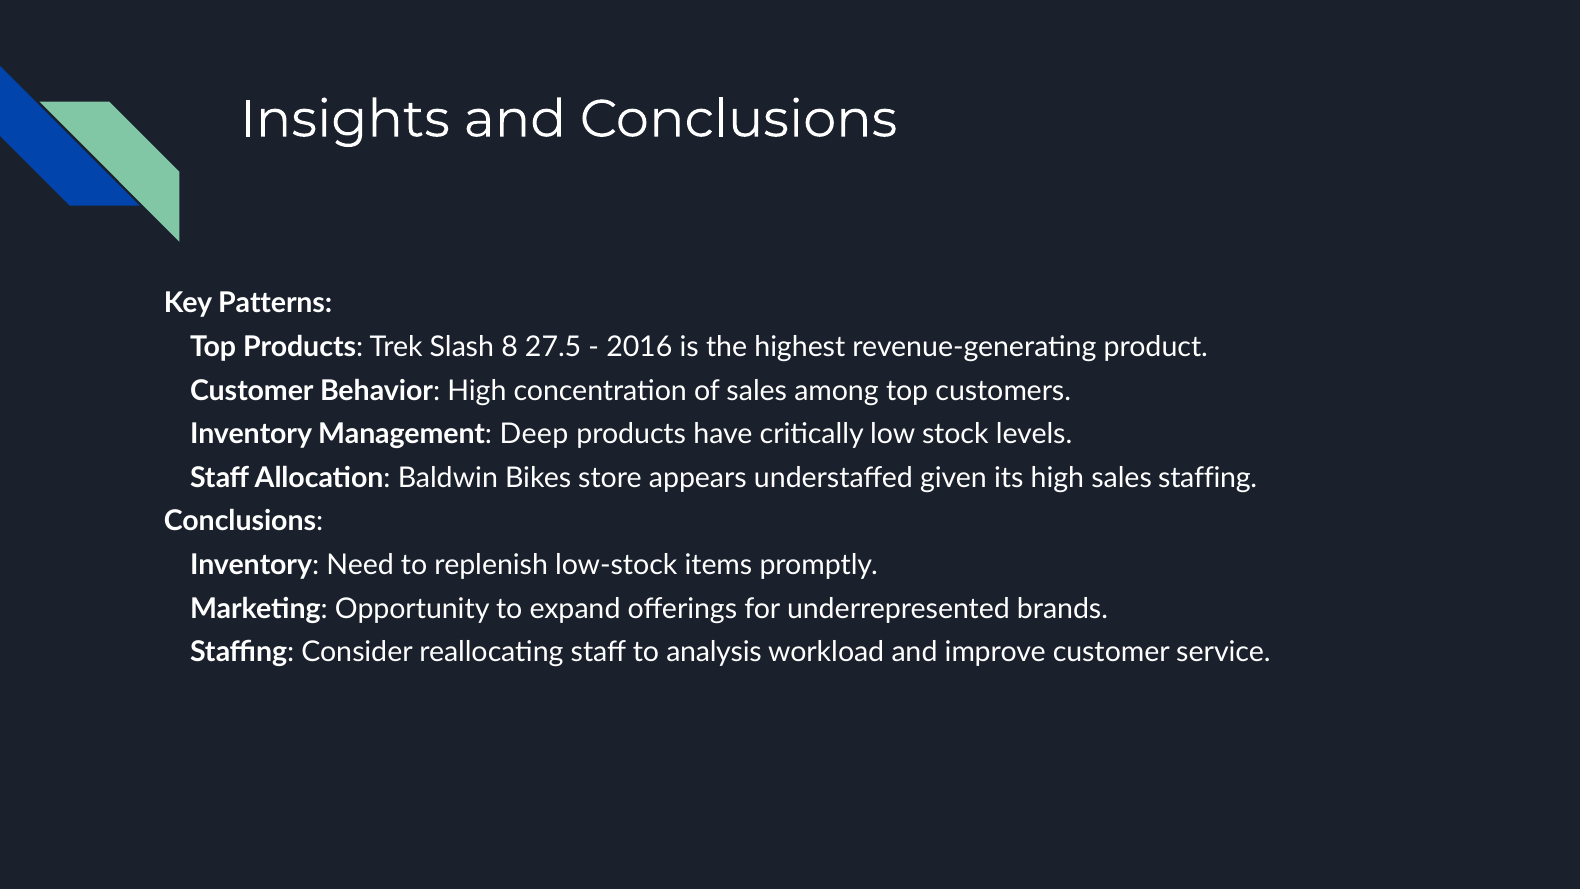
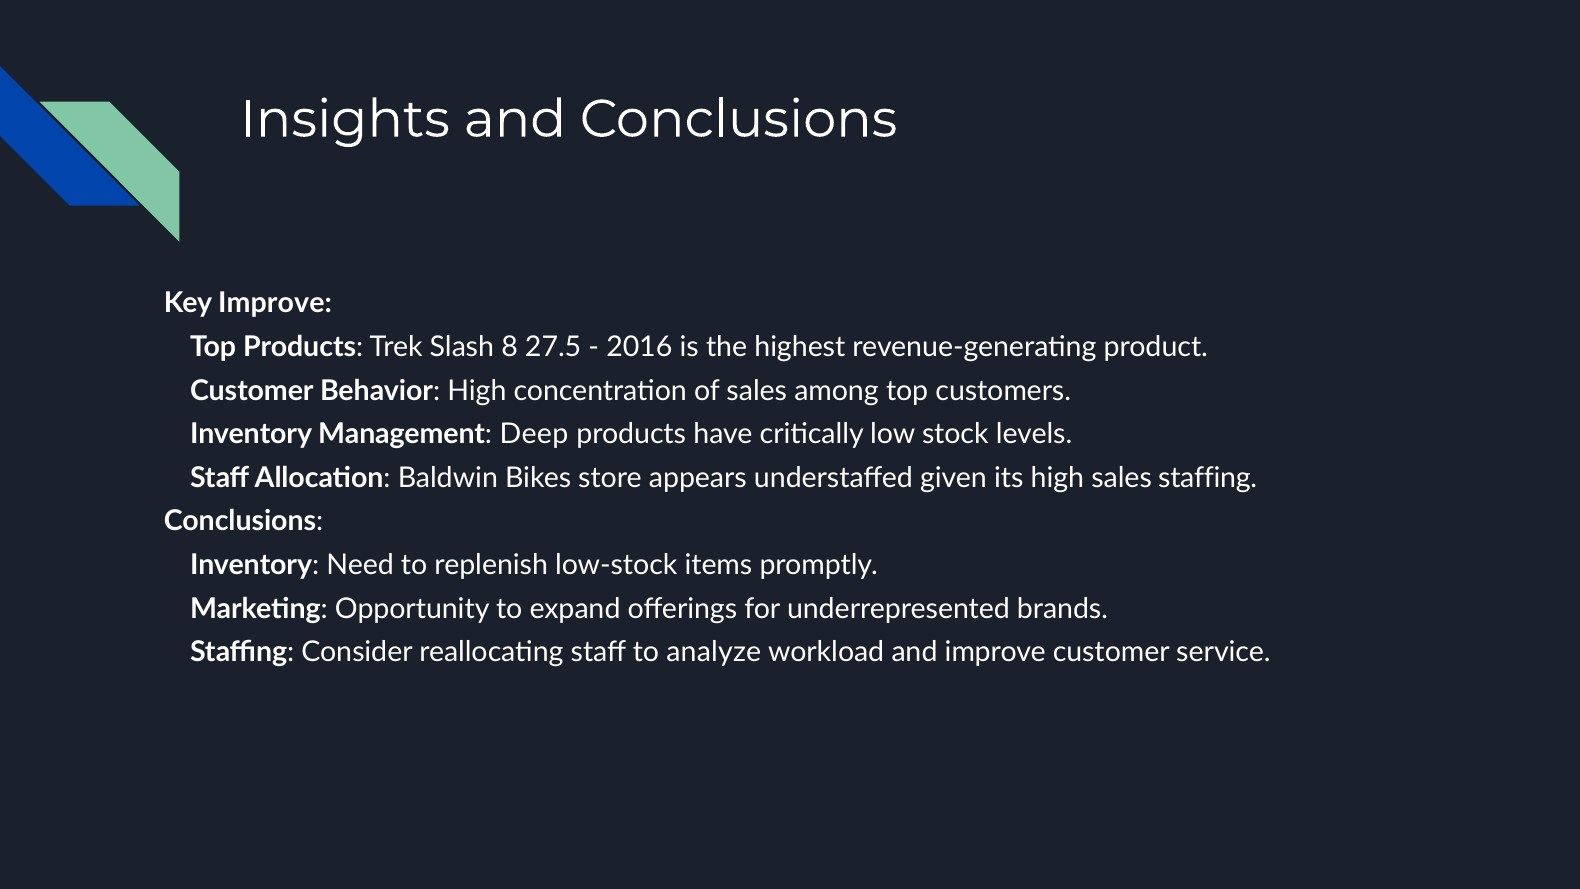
Key Patterns: Patterns -> Improve
analysis: analysis -> analyze
